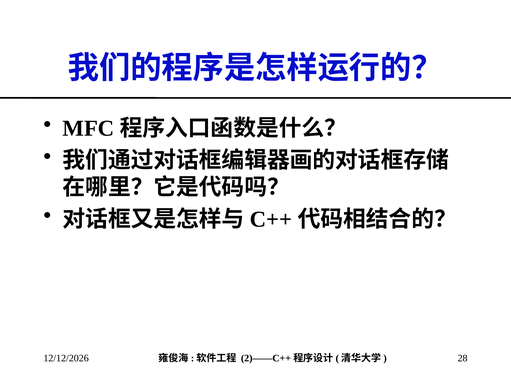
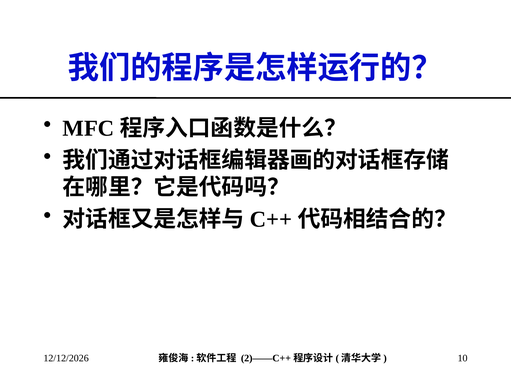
28: 28 -> 10
